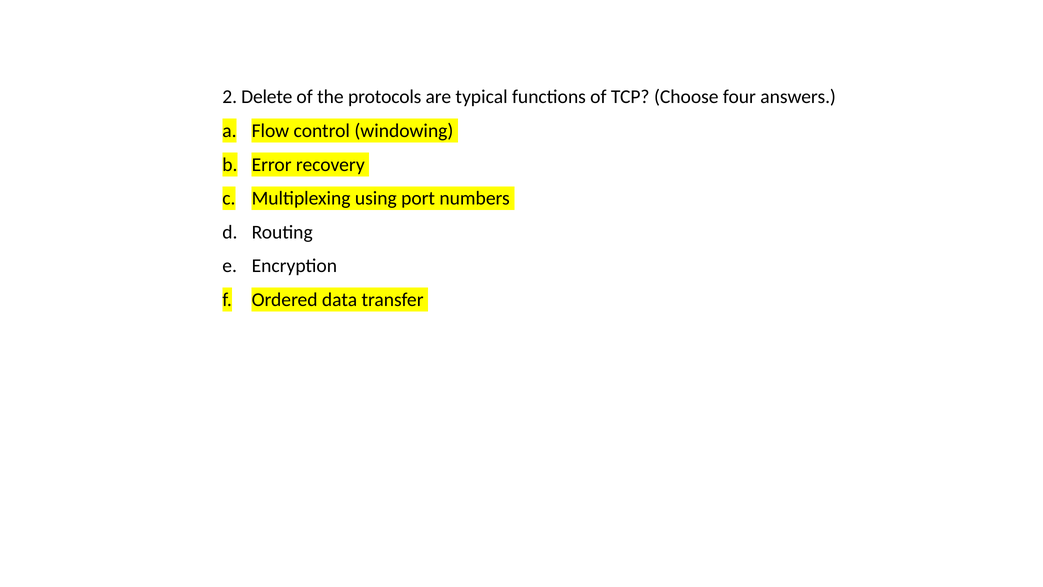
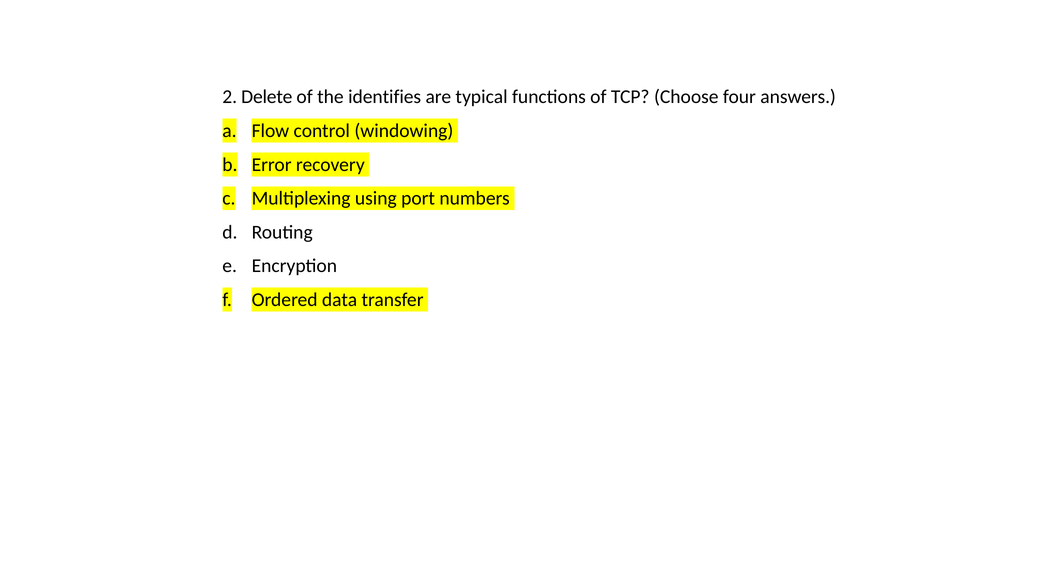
protocols: protocols -> identifies
